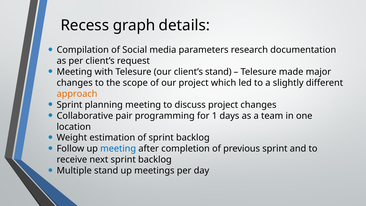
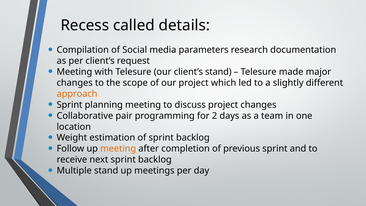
graph: graph -> called
1: 1 -> 2
meeting at (118, 149) colour: blue -> orange
